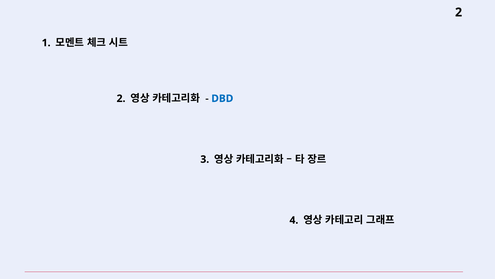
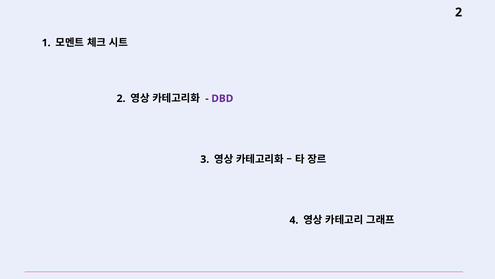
DBD colour: blue -> purple
